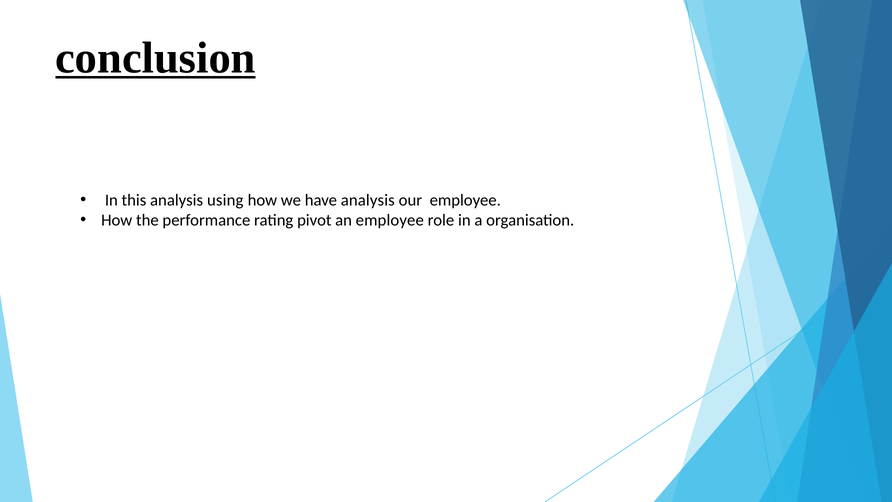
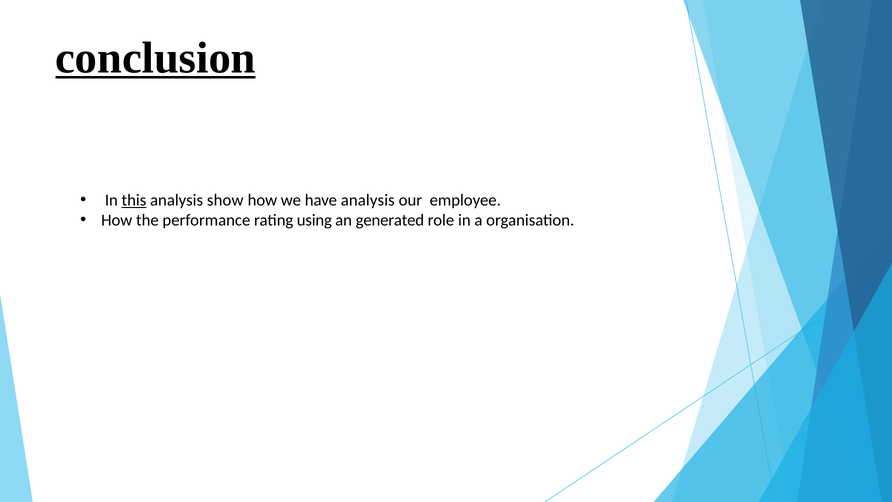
this underline: none -> present
using: using -> show
pivot: pivot -> using
an employee: employee -> generated
